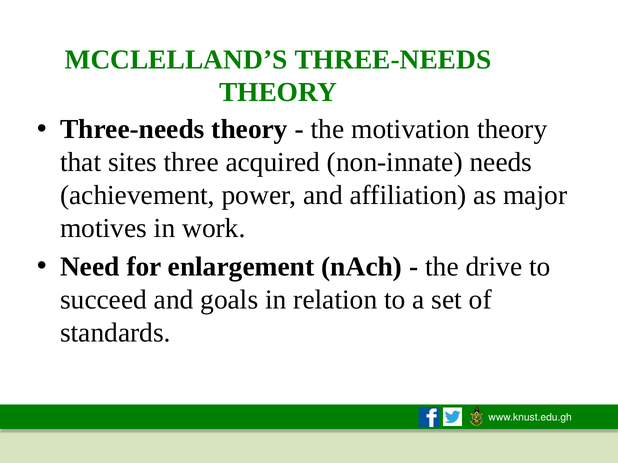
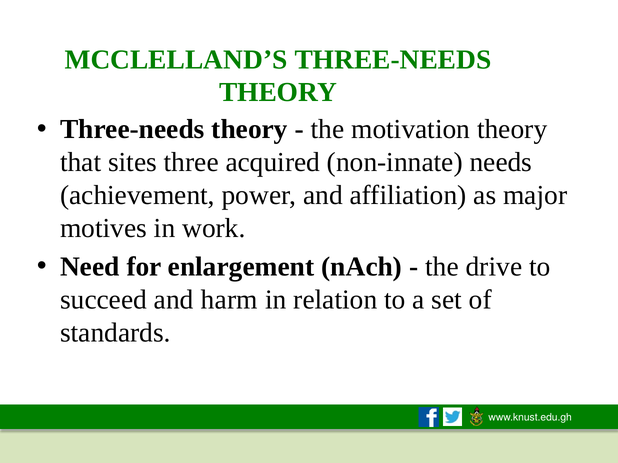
goals: goals -> harm
